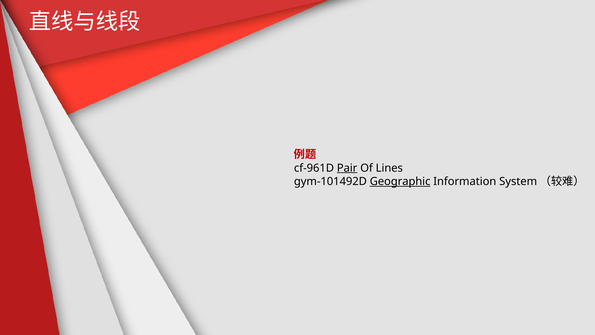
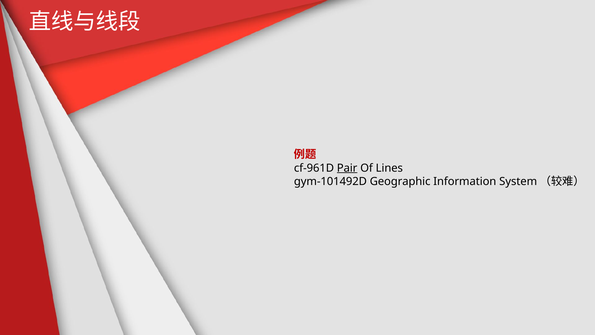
Geographic underline: present -> none
